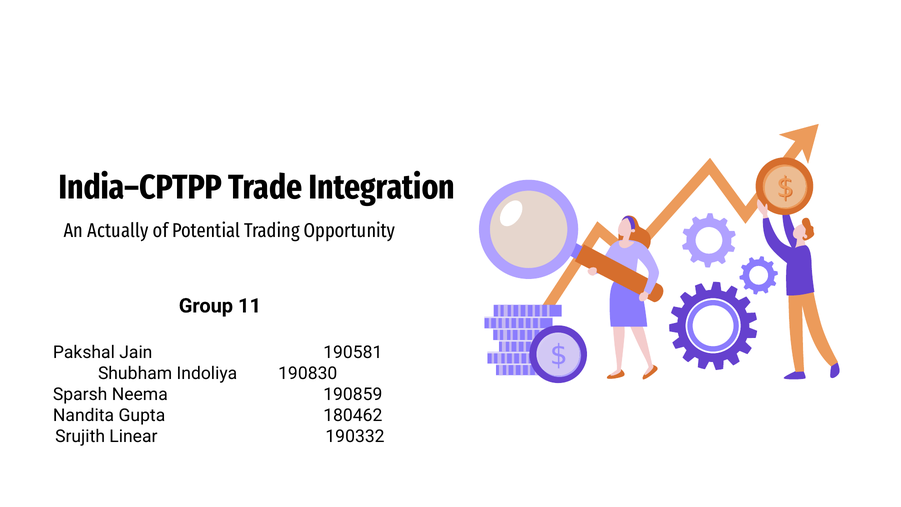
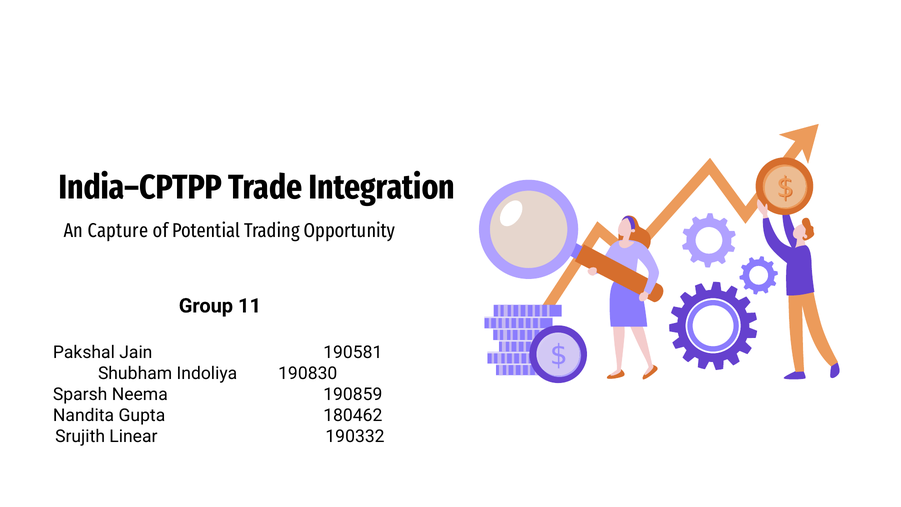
Actually: Actually -> Capture
